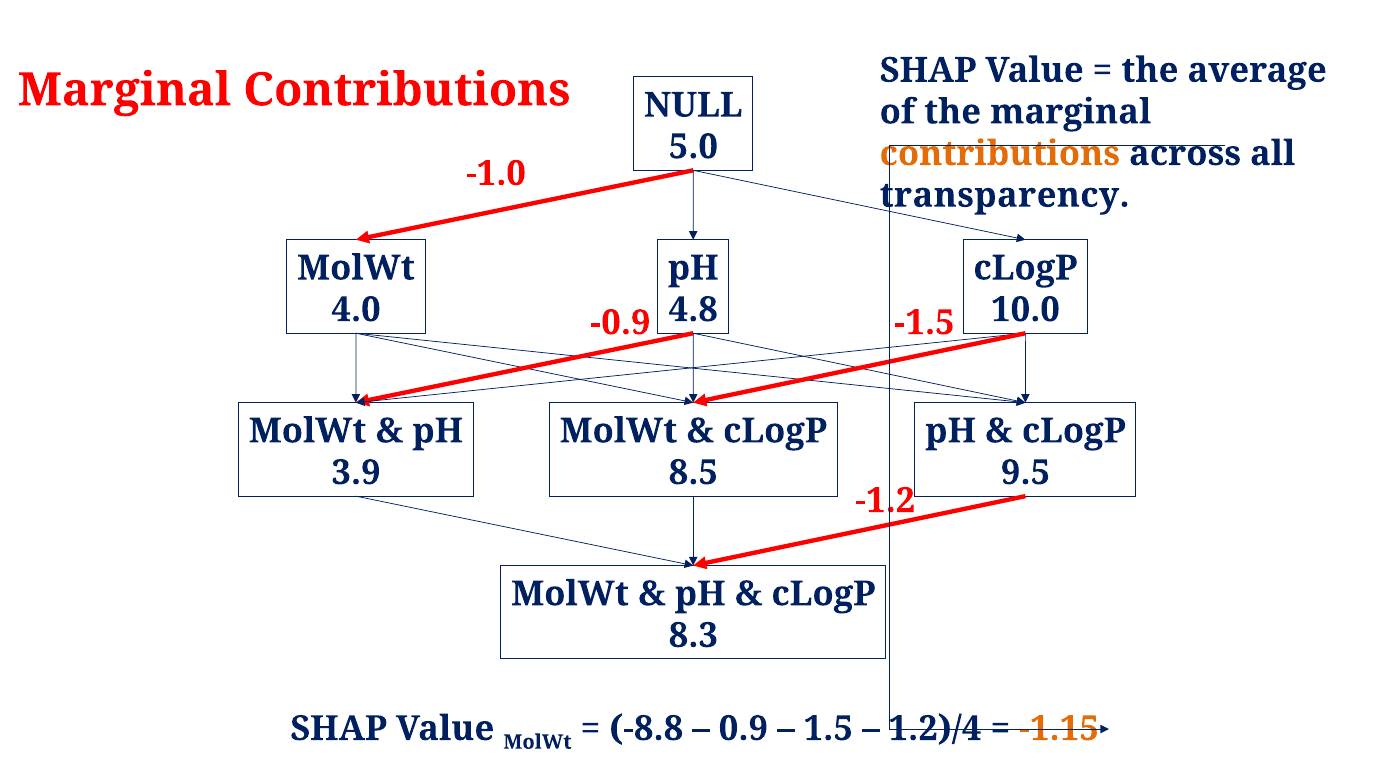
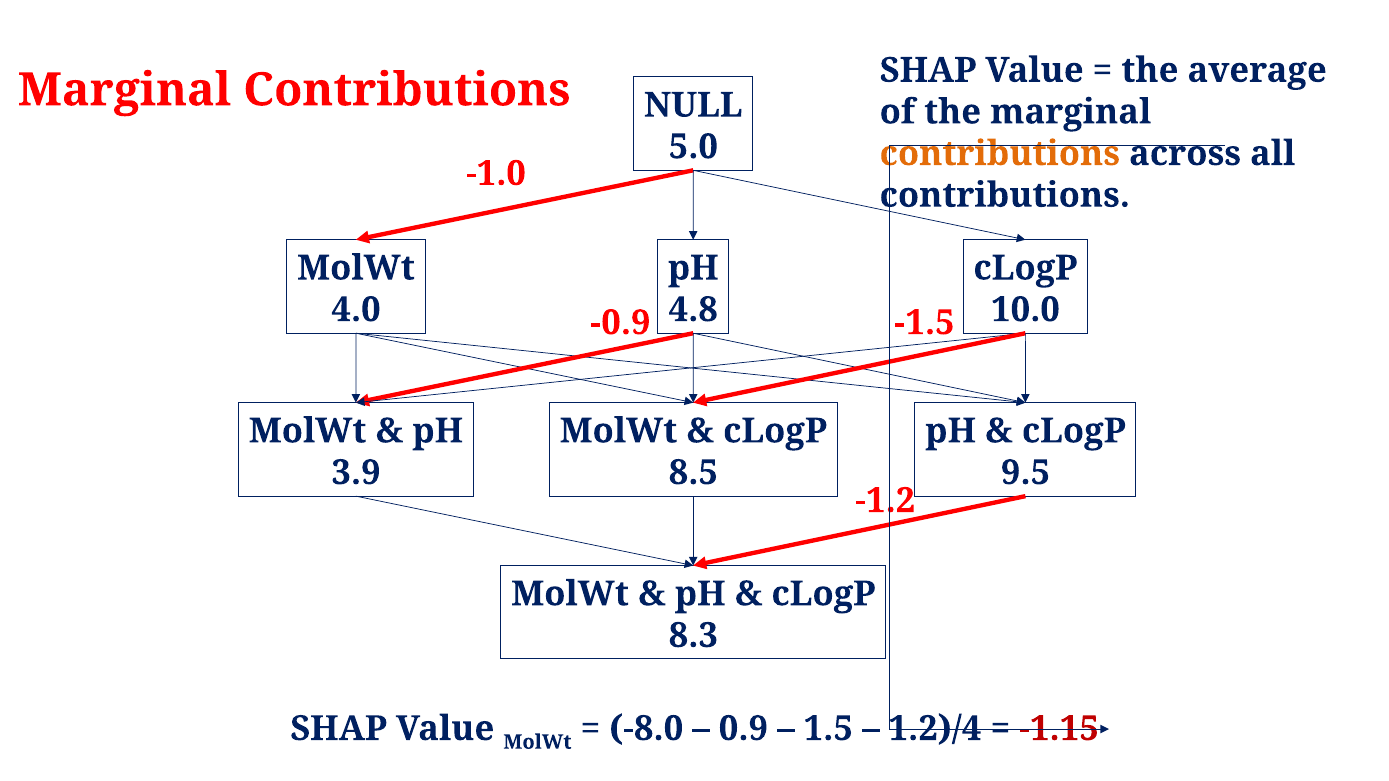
transparency at (1005, 195): transparency -> contributions
-8.8: -8.8 -> -8.0
-1.15 colour: orange -> red
